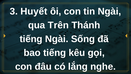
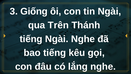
Huyết: Huyết -> Giống
Ngài Sống: Sống -> Nghe
